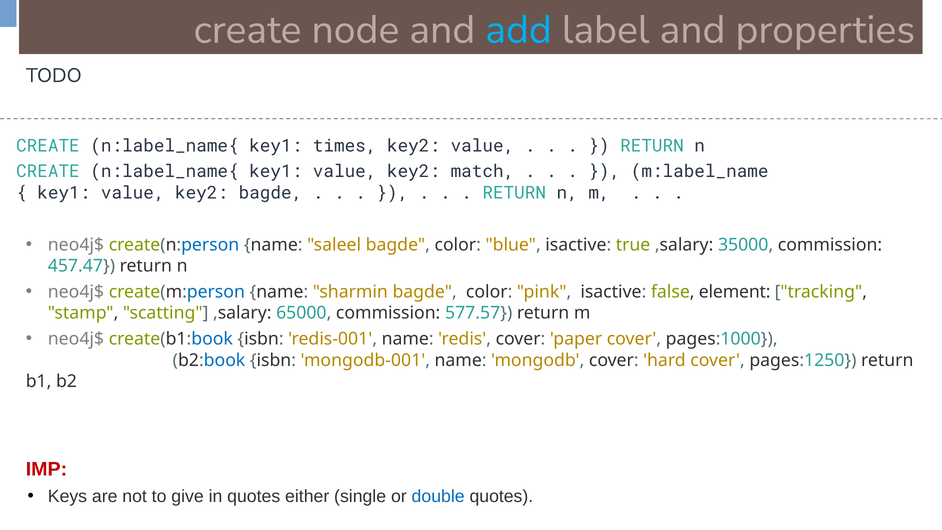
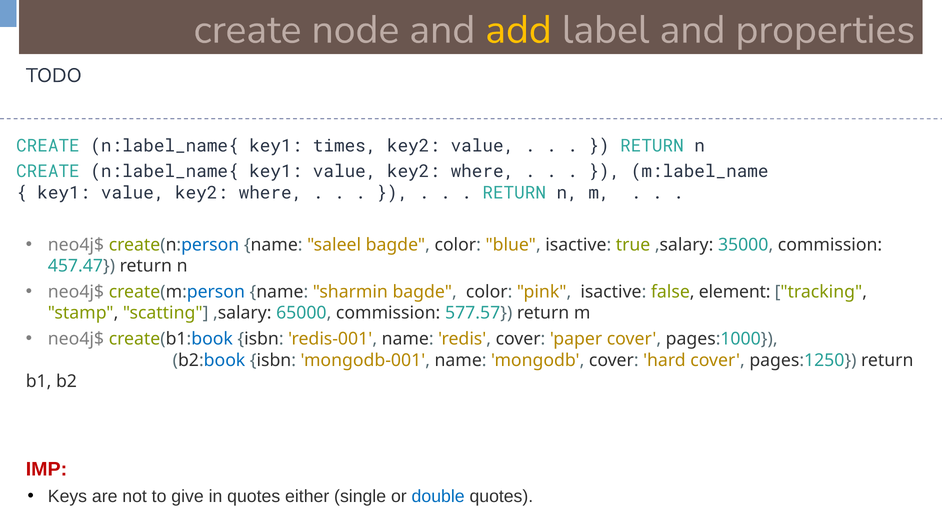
add colour: light blue -> yellow
match at (482, 172): match -> where
bagde at (270, 193): bagde -> where
